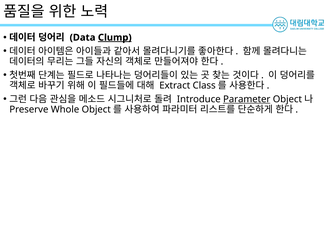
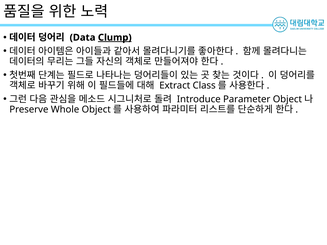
Parameter underline: present -> none
